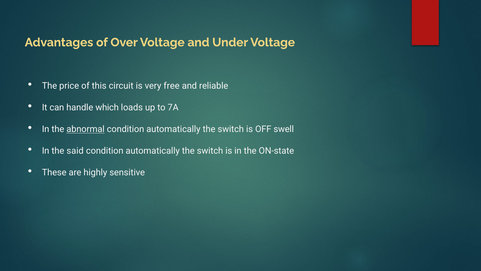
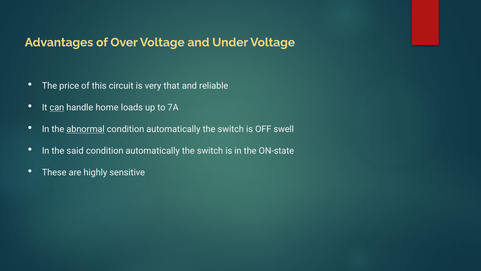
free: free -> that
can underline: none -> present
which: which -> home
